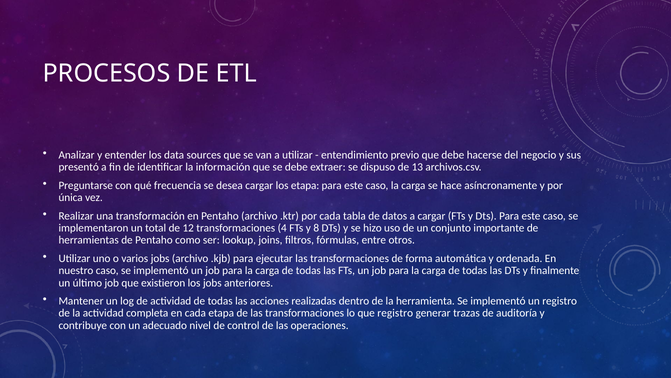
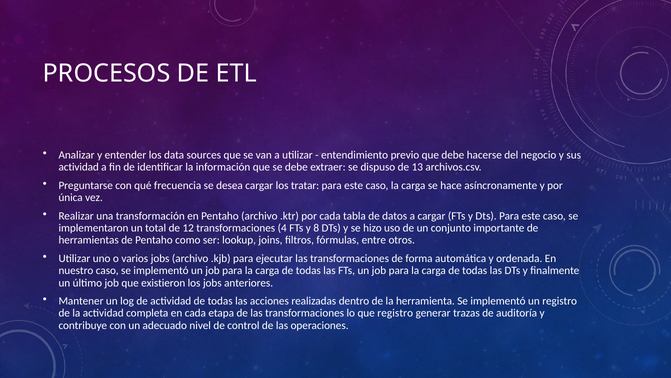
presentó at (79, 167): presentó -> actividad
los etapa: etapa -> tratar
